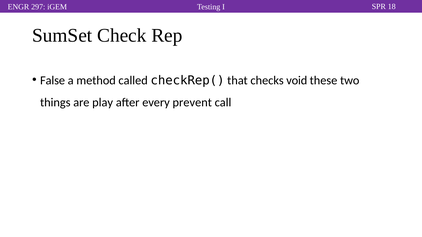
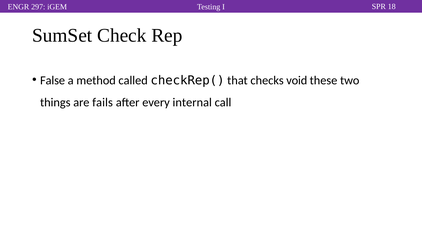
play: play -> fails
prevent: prevent -> internal
